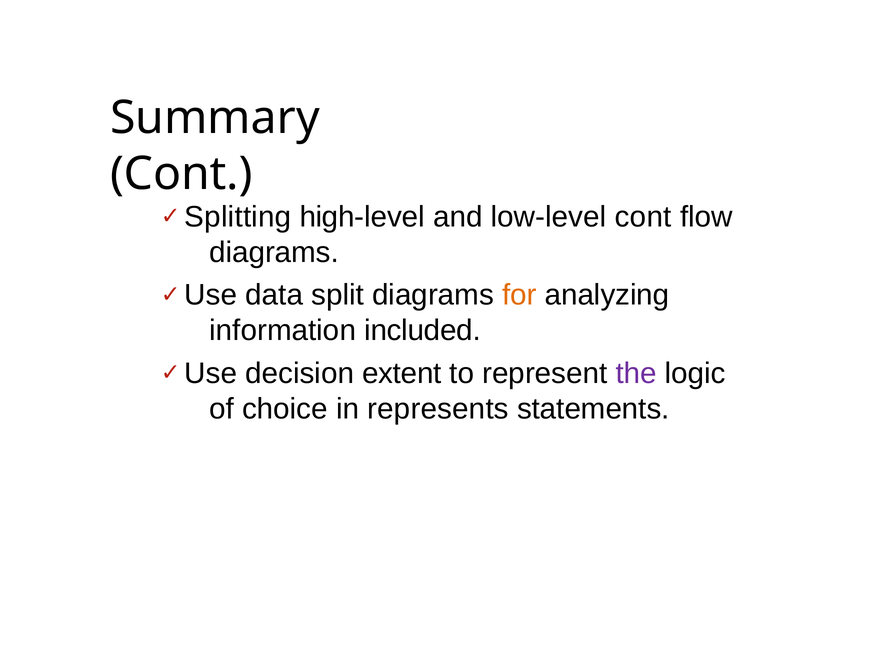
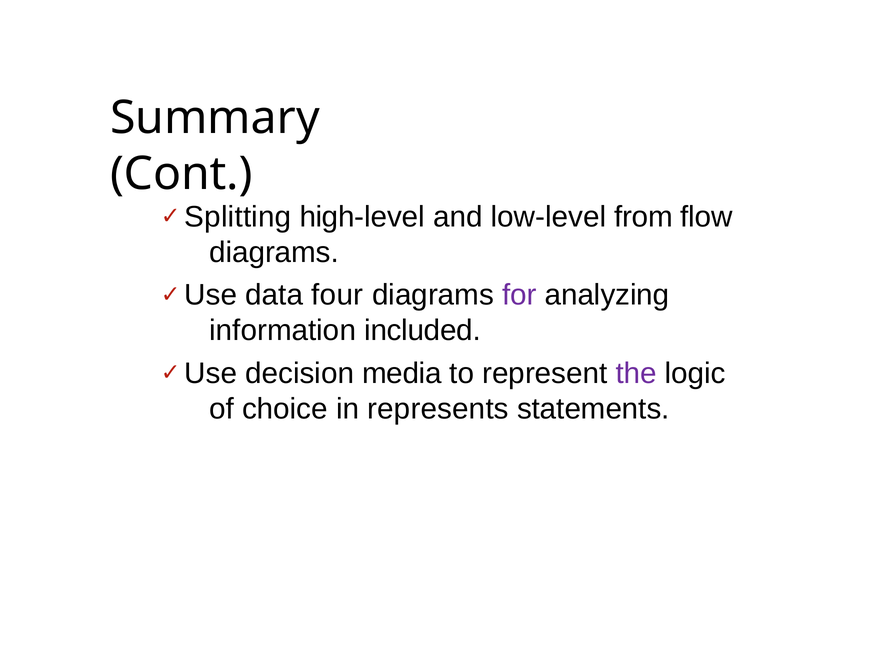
low-level cont: cont -> from
split: split -> four
for colour: orange -> purple
extent: extent -> media
